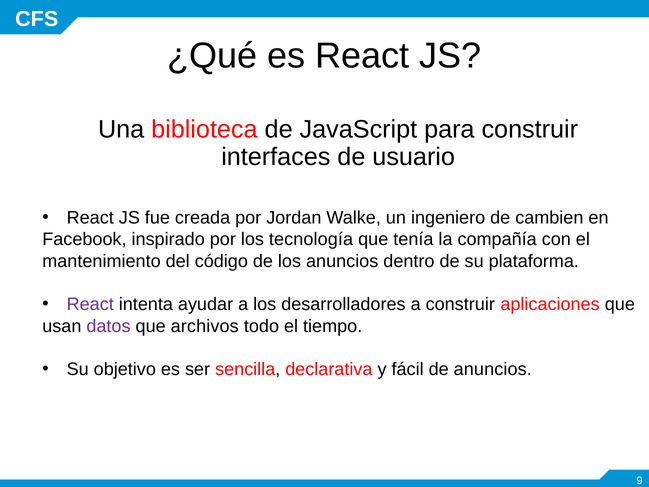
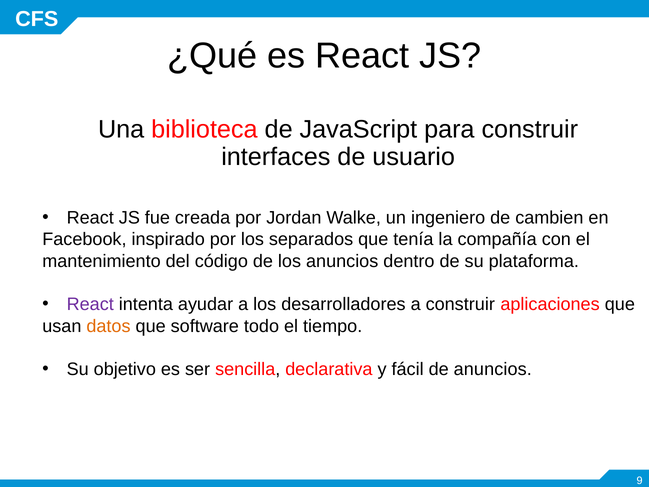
tecnología: tecnología -> separados
datos colour: purple -> orange
archivos: archivos -> software
